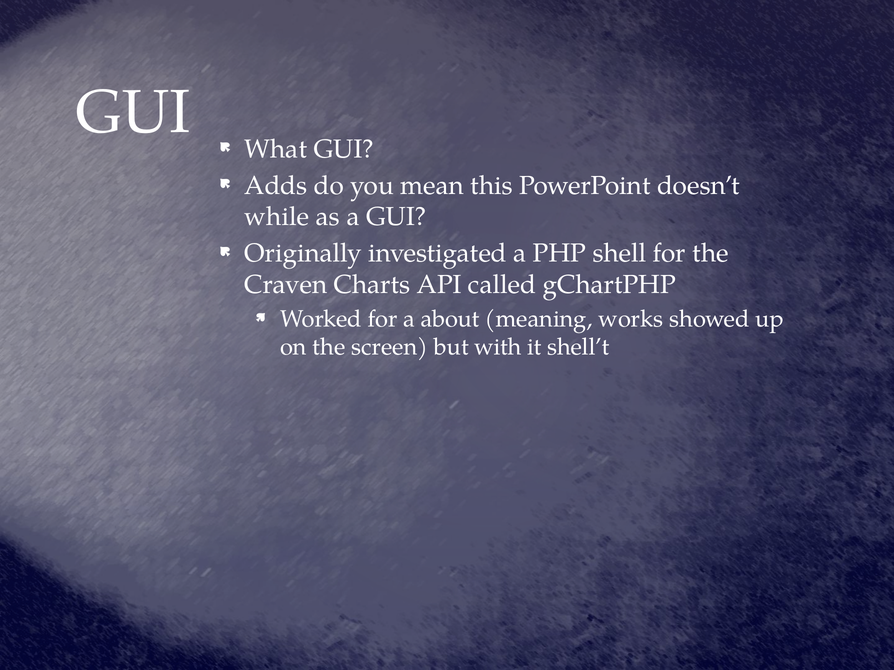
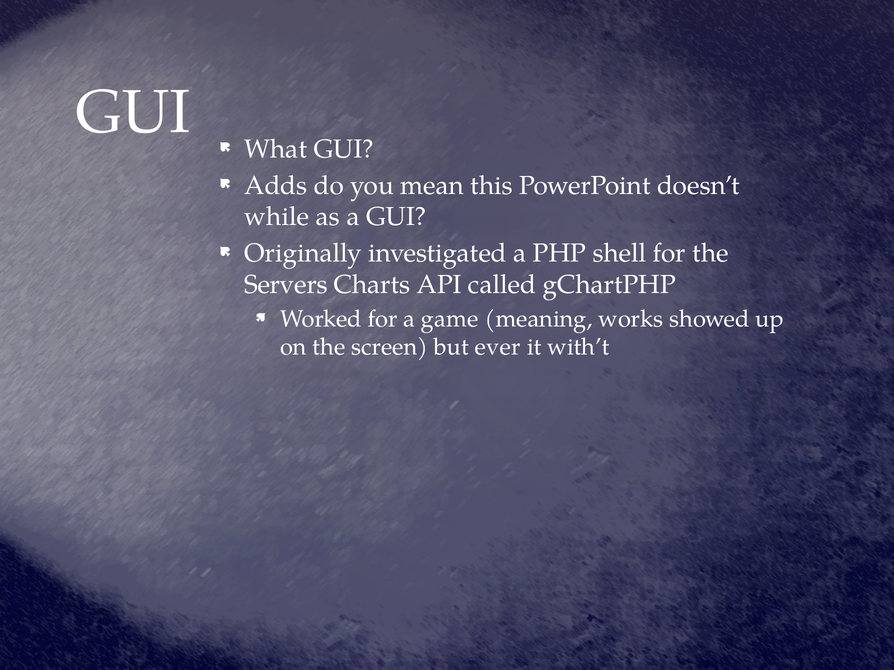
Craven: Craven -> Servers
about: about -> game
with: with -> ever
shell’t: shell’t -> with’t
